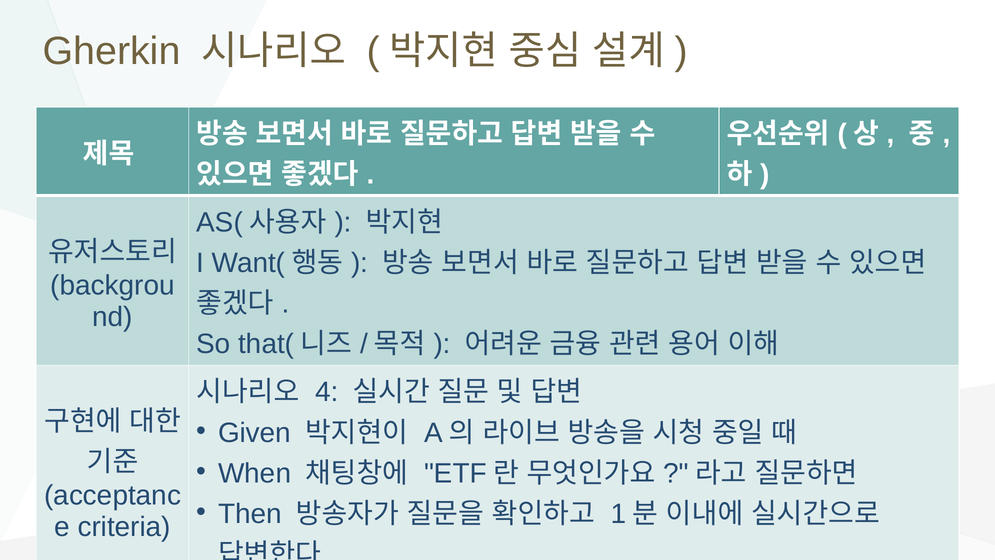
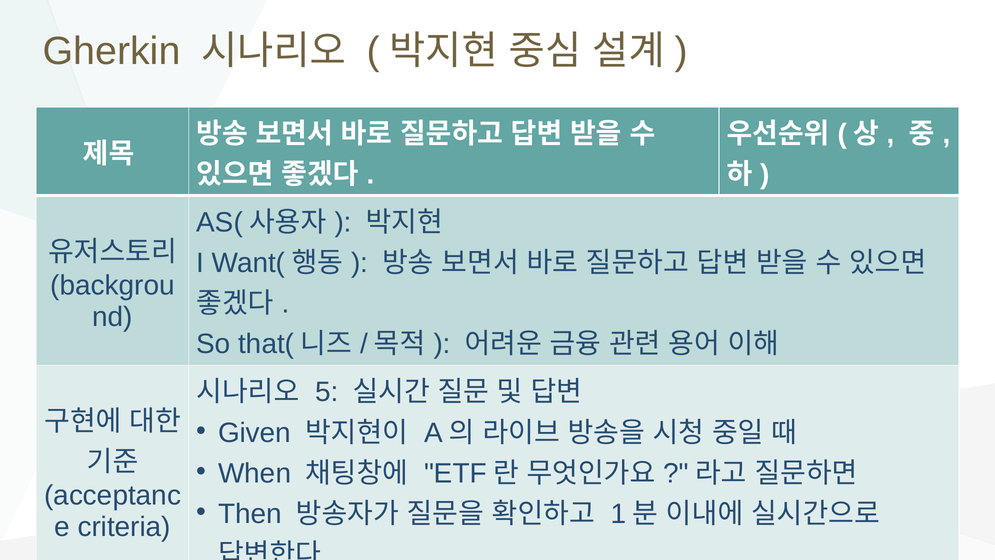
4: 4 -> 5
